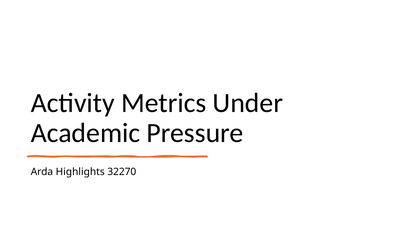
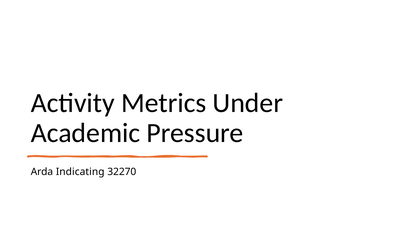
Highlights: Highlights -> Indicating
